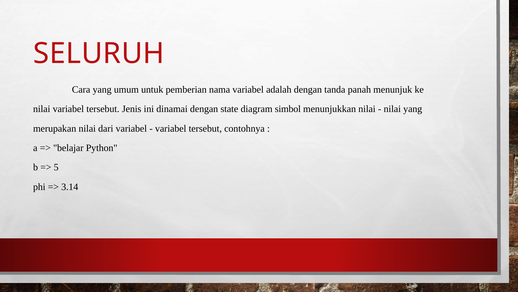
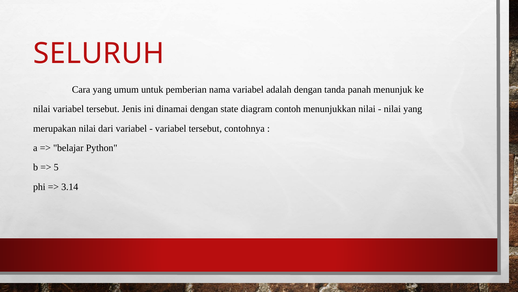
simbol: simbol -> contoh
